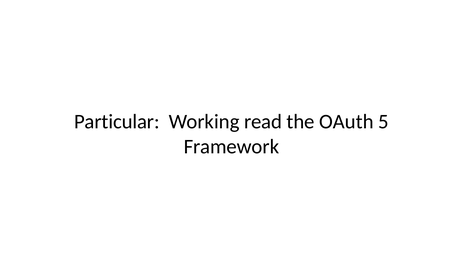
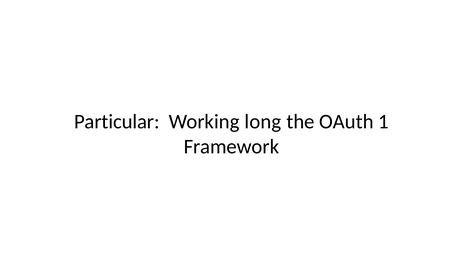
read: read -> long
5: 5 -> 1
